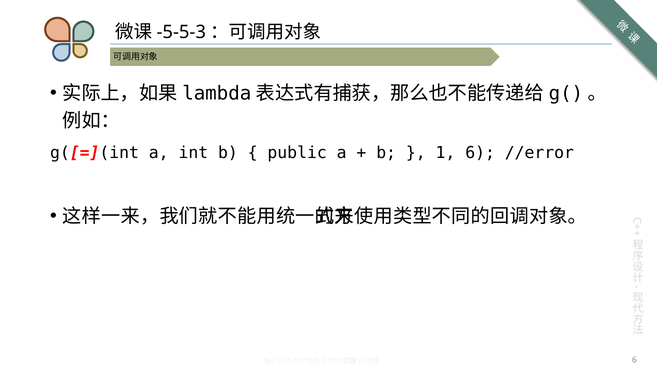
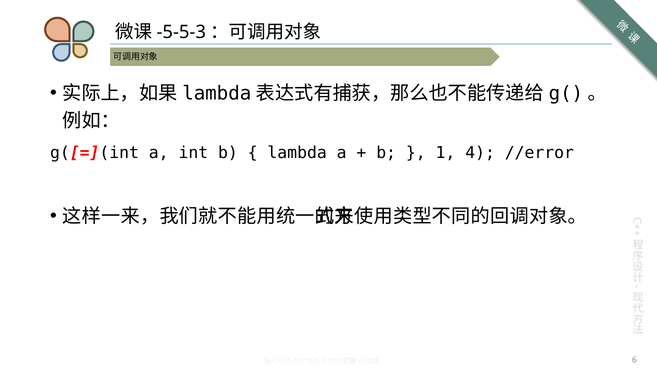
public: public -> lambda
1 6: 6 -> 4
